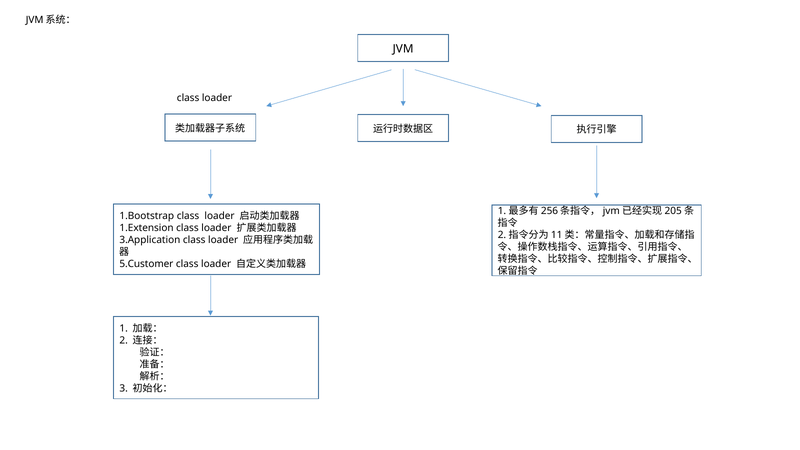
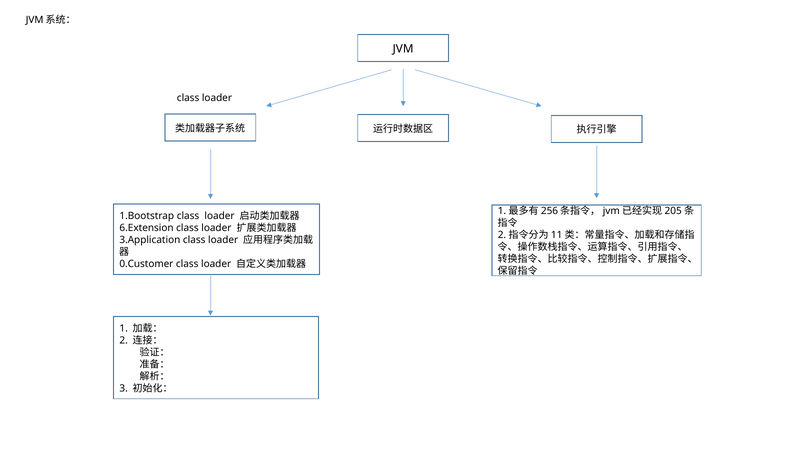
1.Extension: 1.Extension -> 6.Extension
5.Customer: 5.Customer -> 0.Customer
